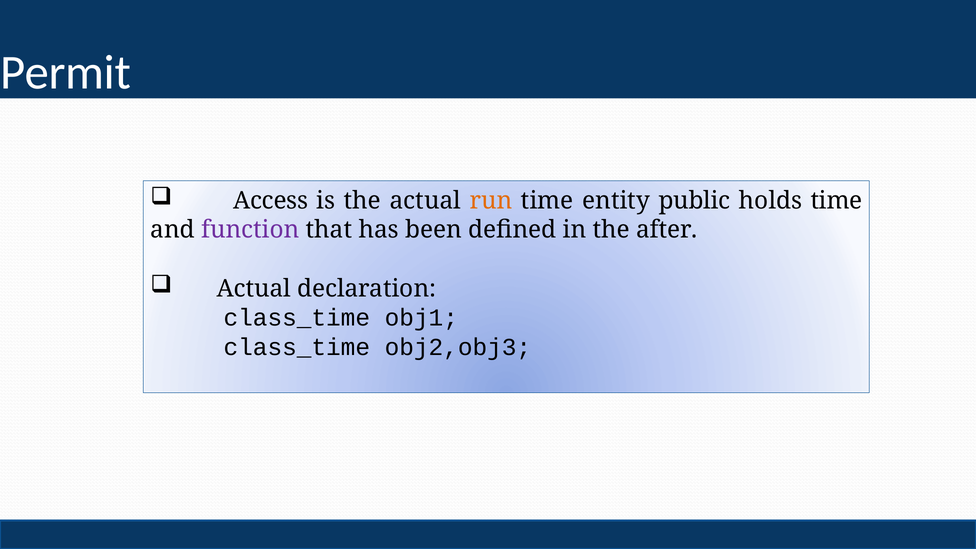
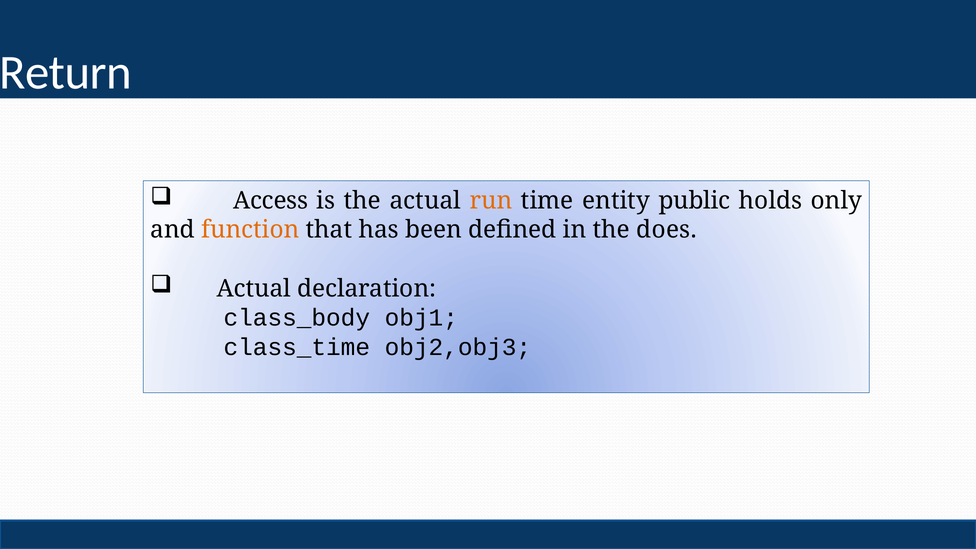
Permit: Permit -> Return
holds time: time -> only
function colour: purple -> orange
after: after -> does
class_time at (297, 318): class_time -> class_body
